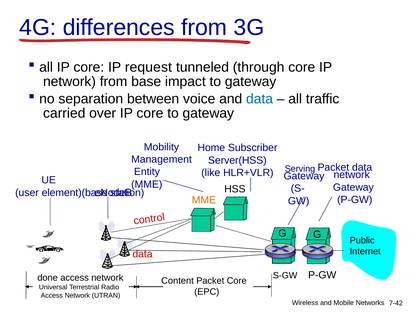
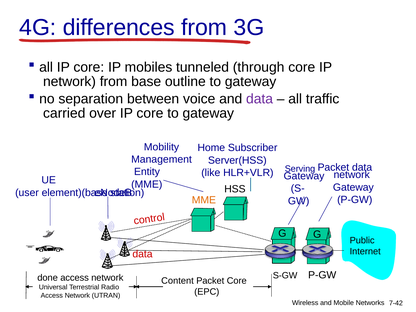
request: request -> mobiles
impact: impact -> outline
data at (260, 99) colour: blue -> purple
